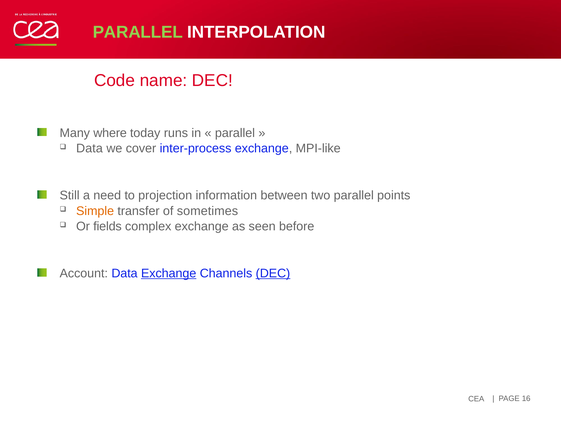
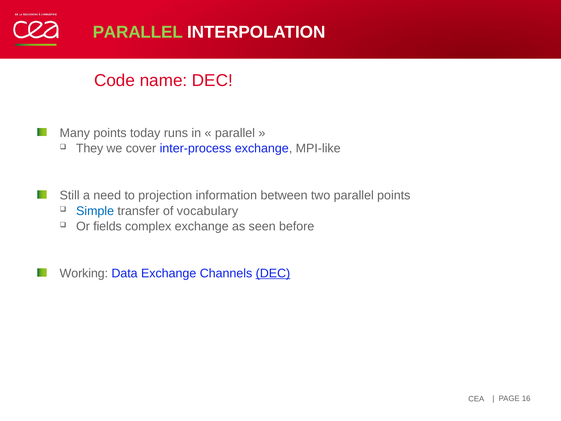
Many where: where -> points
Data at (89, 148): Data -> They
Simple colour: orange -> blue
sometimes: sometimes -> vocabulary
Account: Account -> Working
Exchange at (169, 273) underline: present -> none
